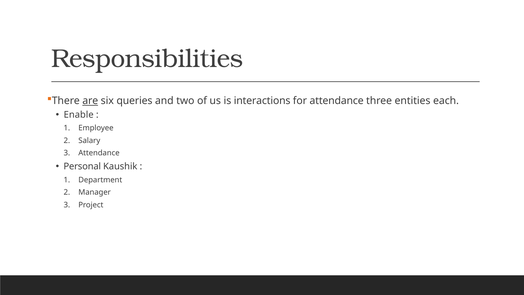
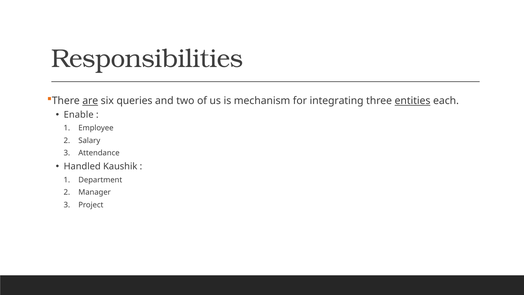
interactions: interactions -> mechanism
for attendance: attendance -> integrating
entities underline: none -> present
Personal: Personal -> Handled
